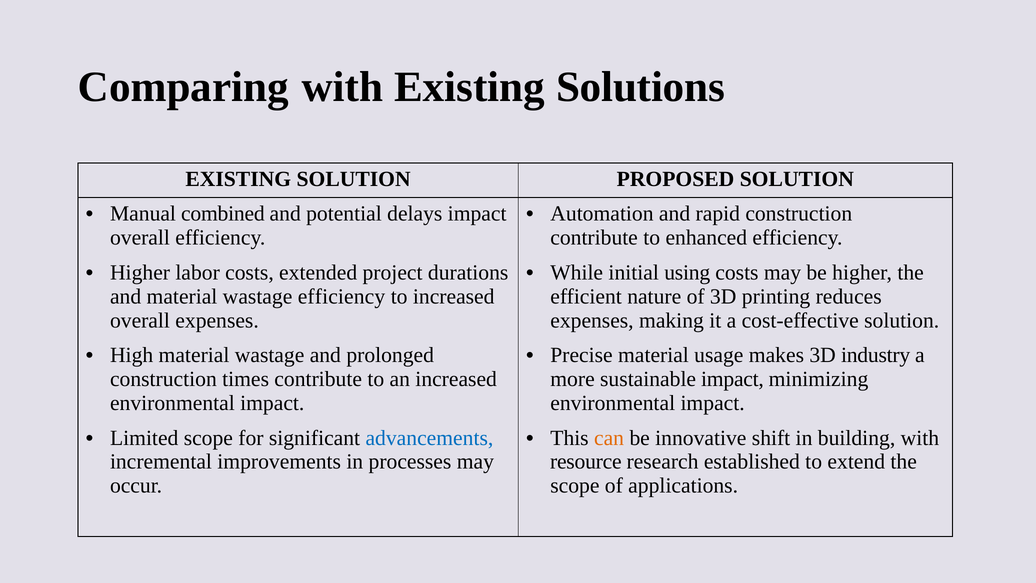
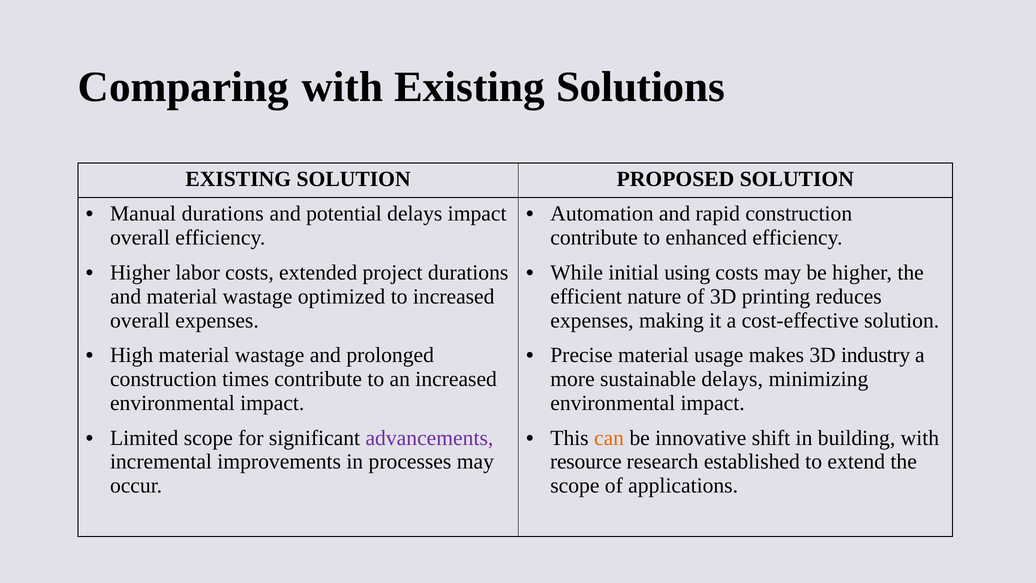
Manual combined: combined -> durations
wastage efficiency: efficiency -> optimized
sustainable impact: impact -> delays
advancements colour: blue -> purple
